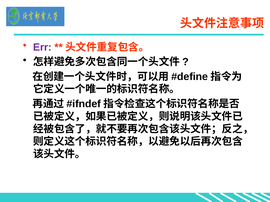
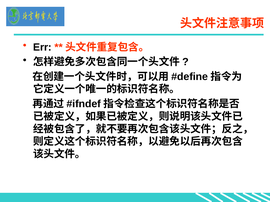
Err colour: purple -> black
